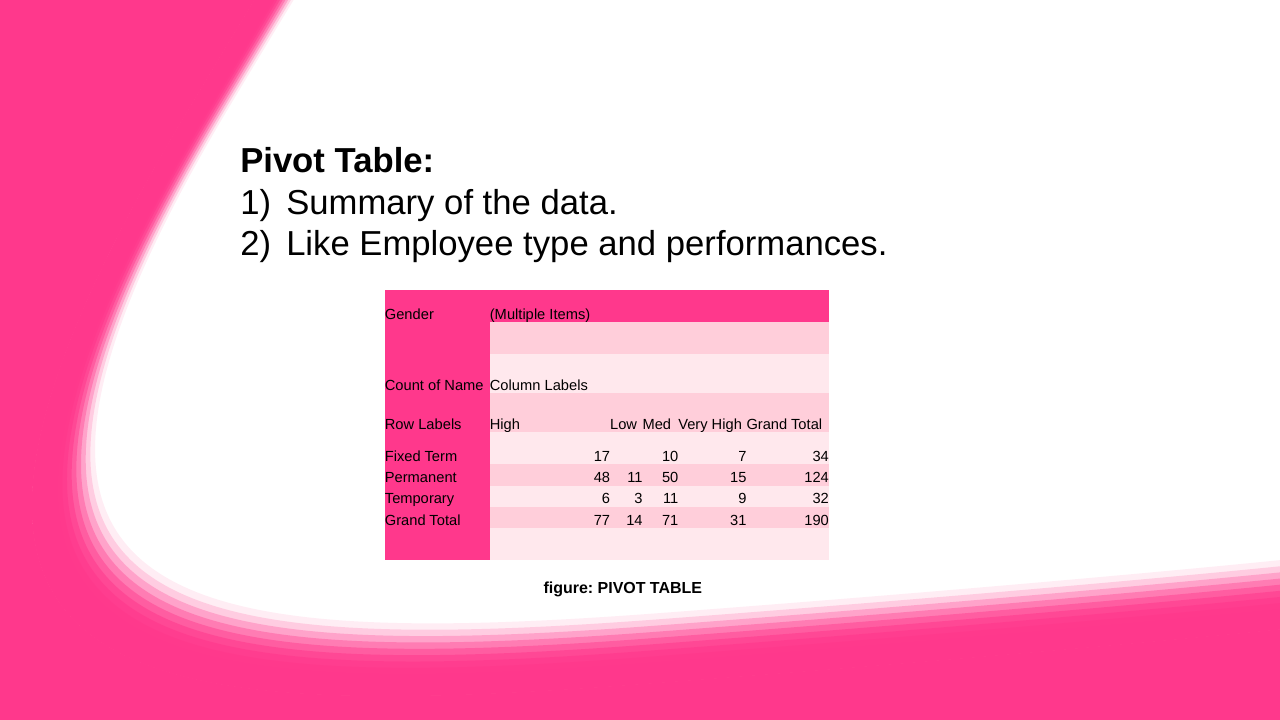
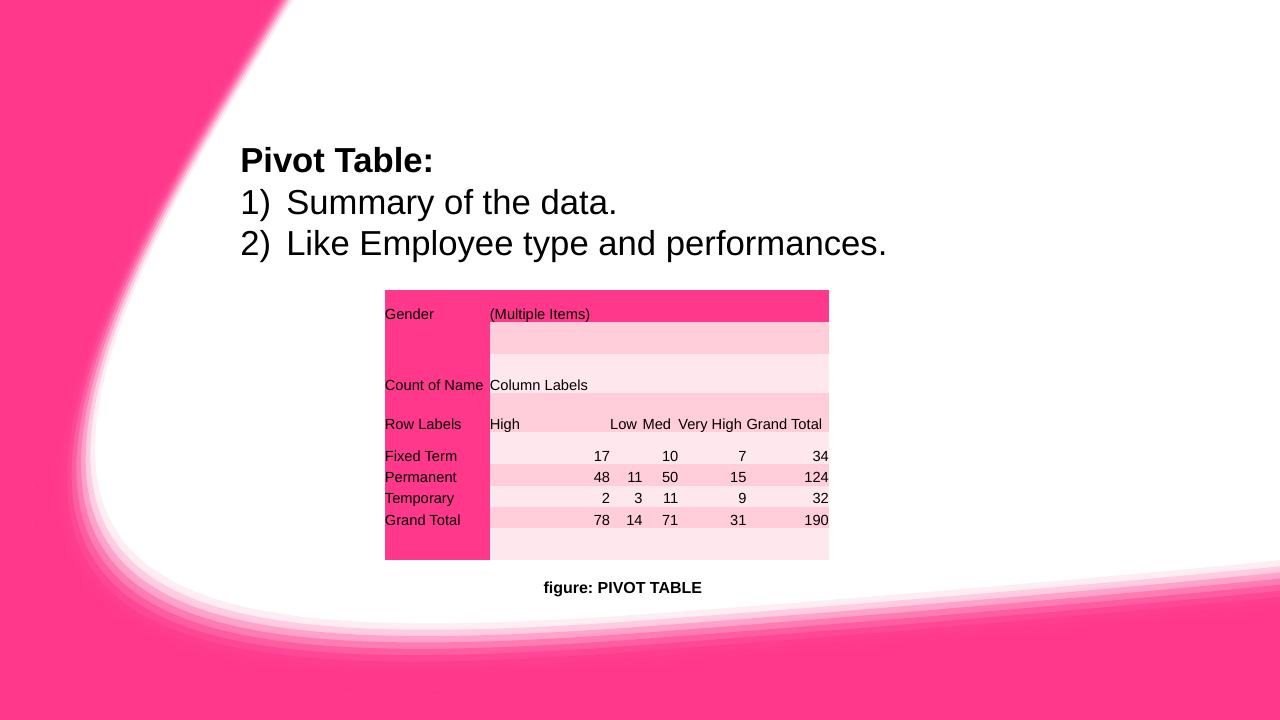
Temporary 6: 6 -> 2
77: 77 -> 78
